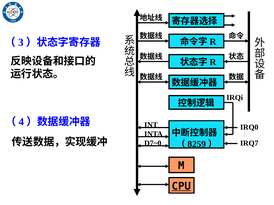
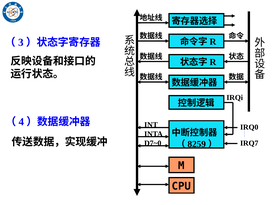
CPU underline: present -> none
